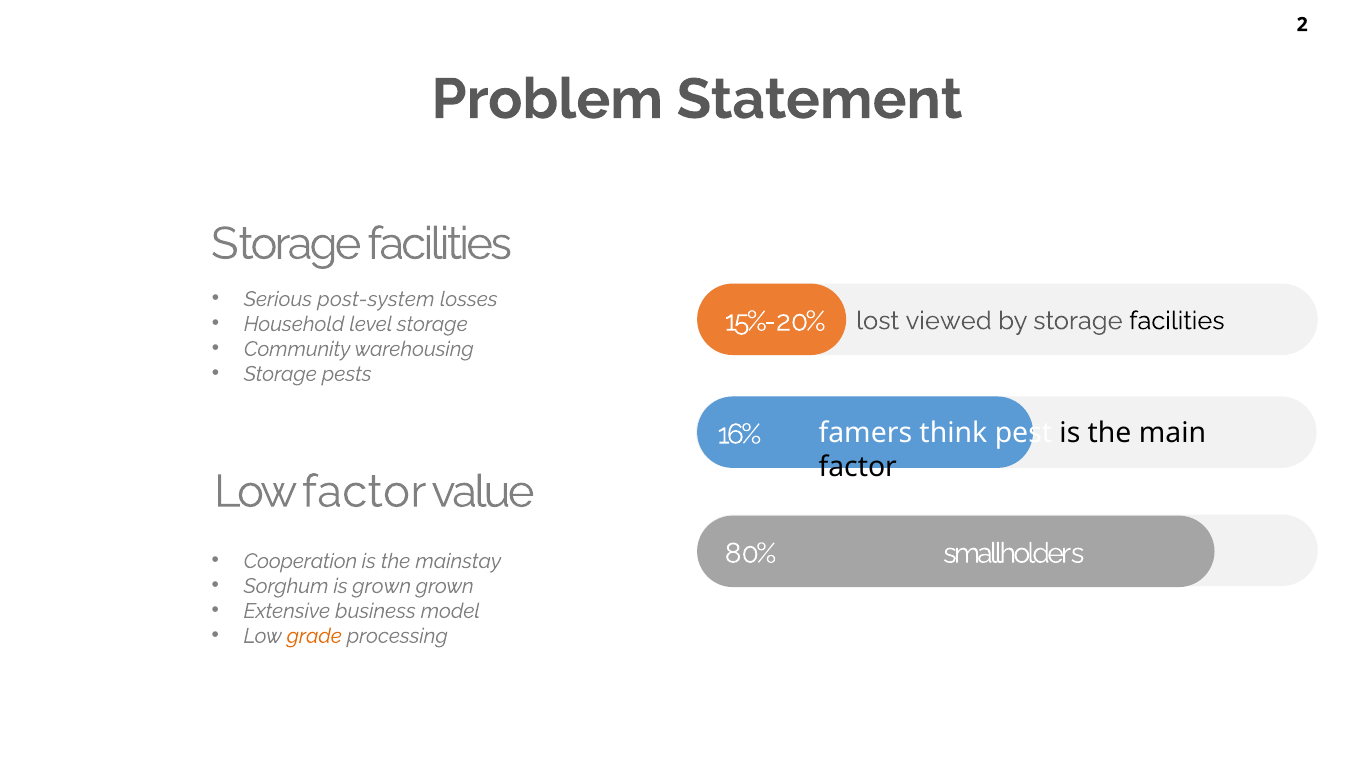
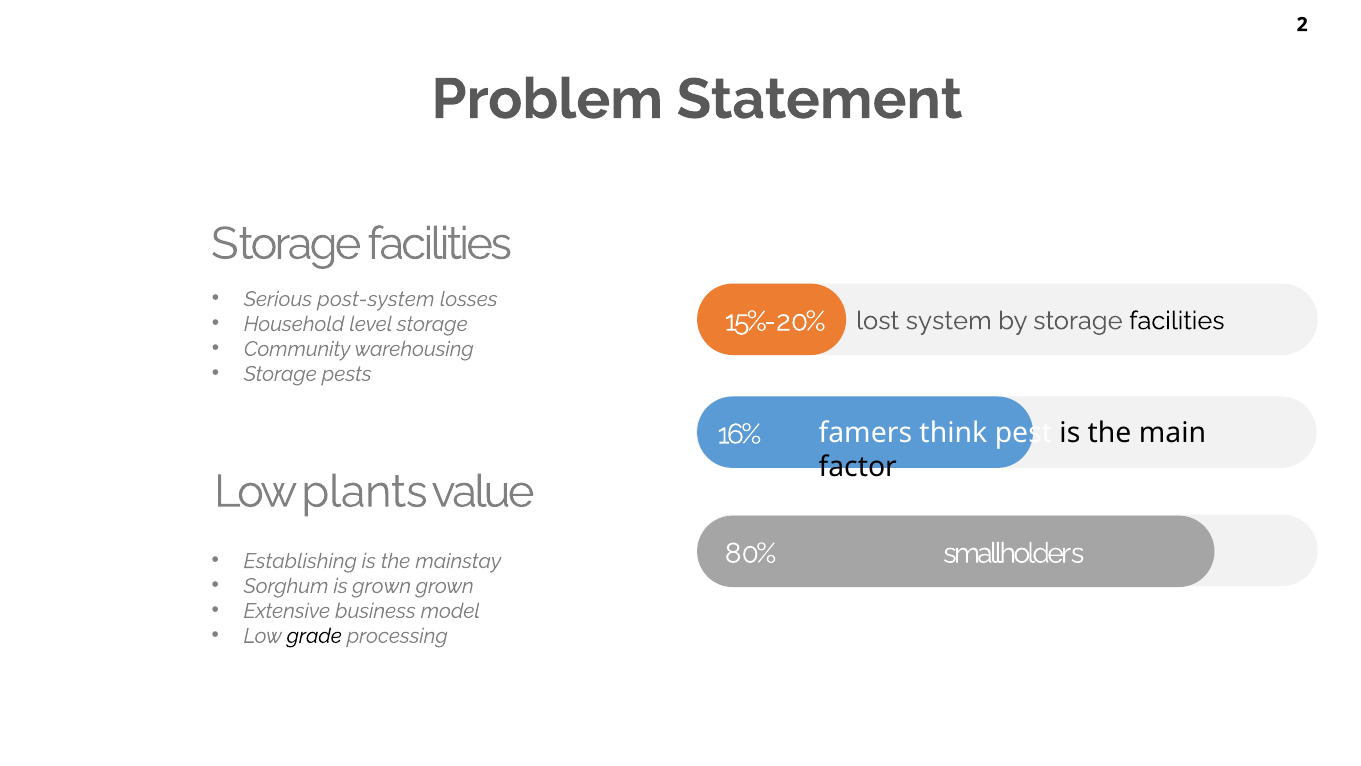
viewed: viewed -> system
Low factor: factor -> plants
Cooperation: Cooperation -> Establishing
grade colour: orange -> black
